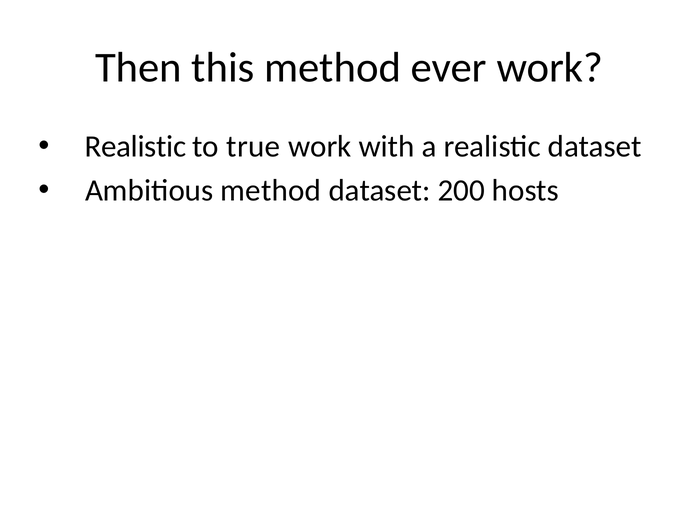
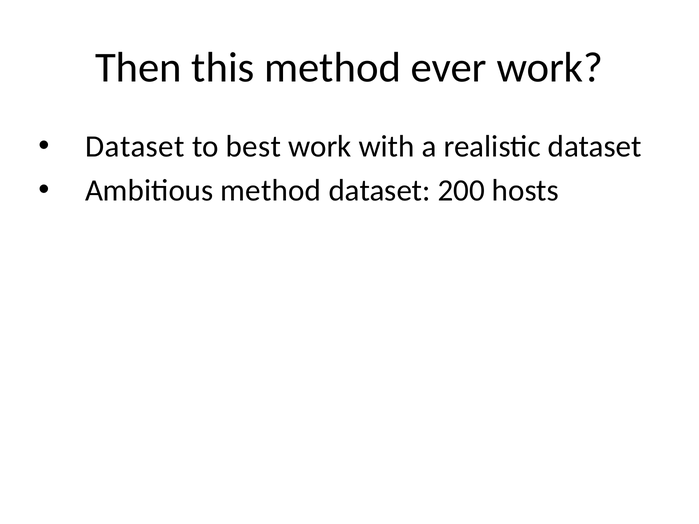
Realistic at (135, 147): Realistic -> Dataset
true: true -> best
